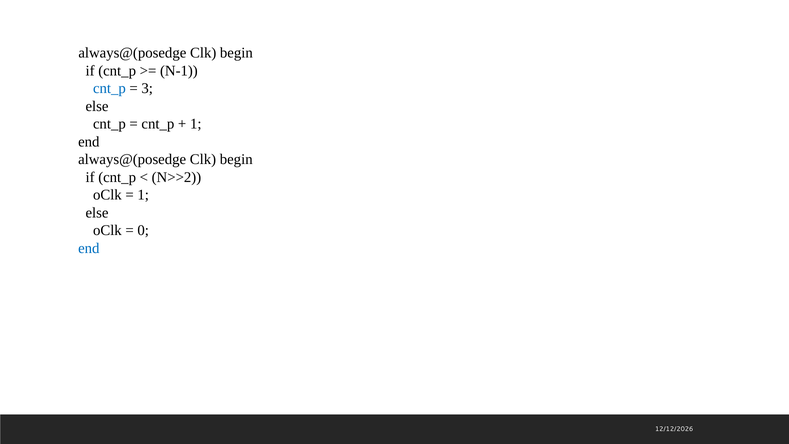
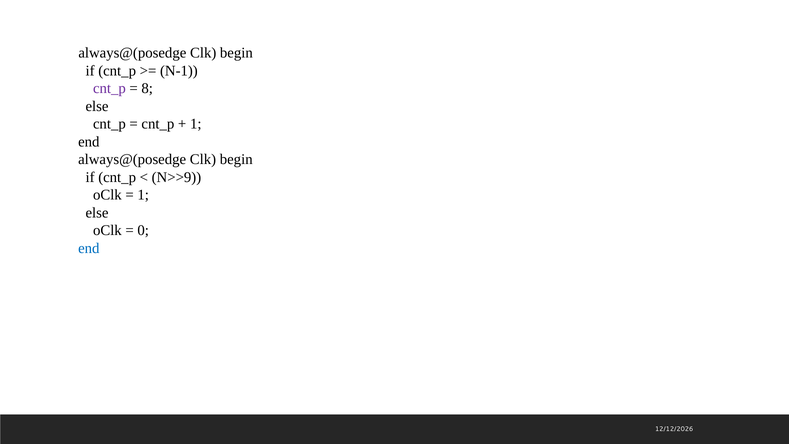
cnt_p at (109, 88) colour: blue -> purple
3: 3 -> 8
N>>2: N>>2 -> N>>9
